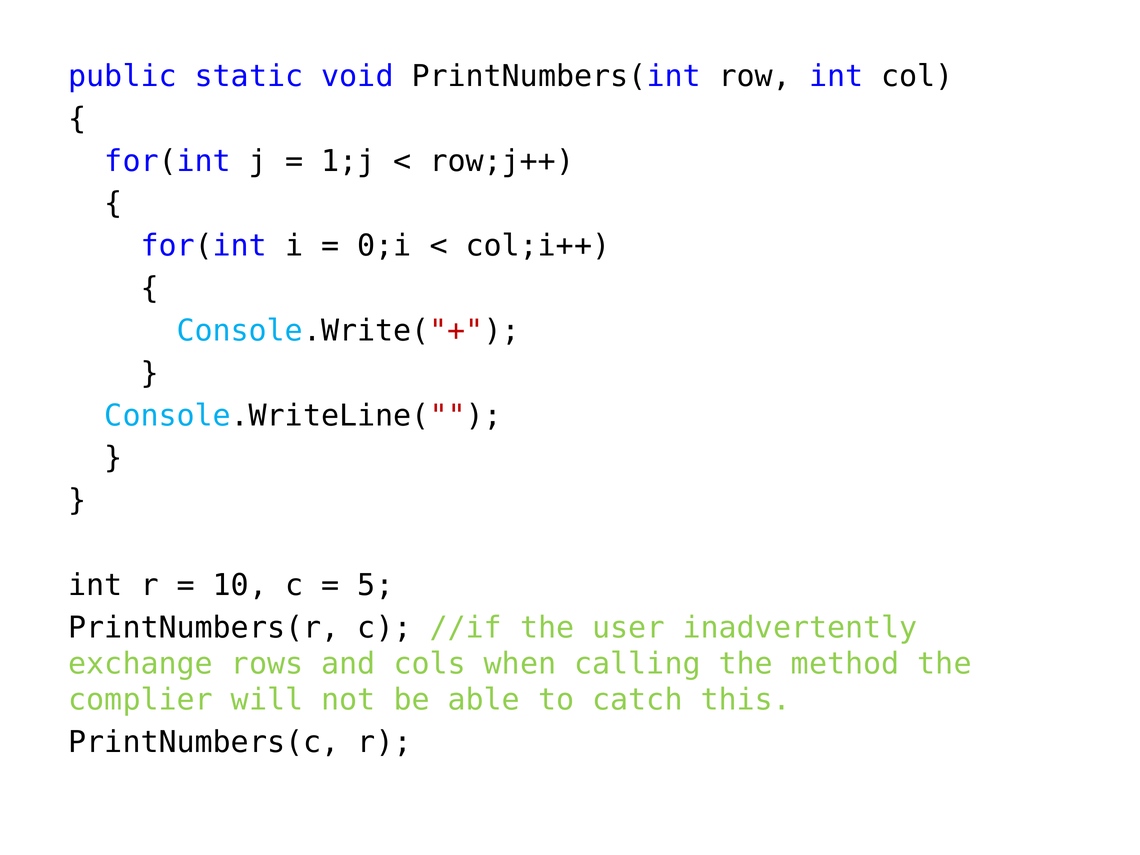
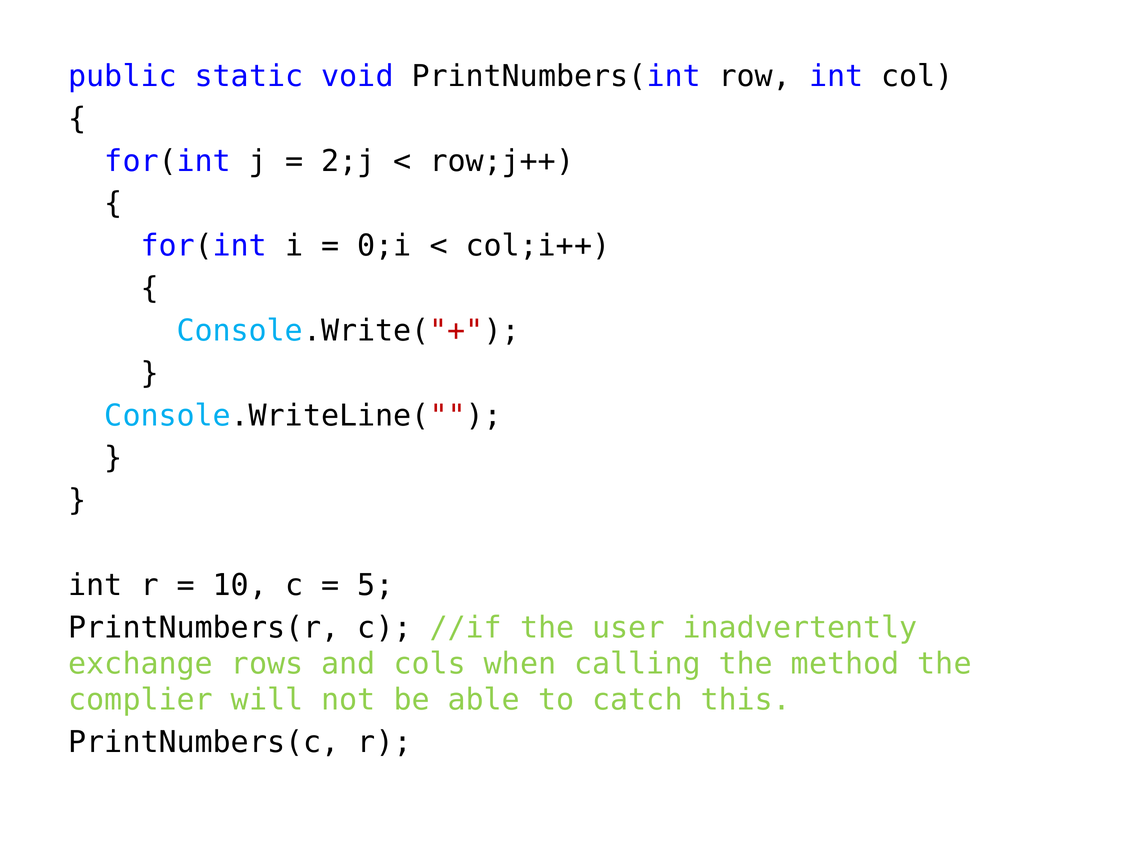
1;j: 1;j -> 2;j
